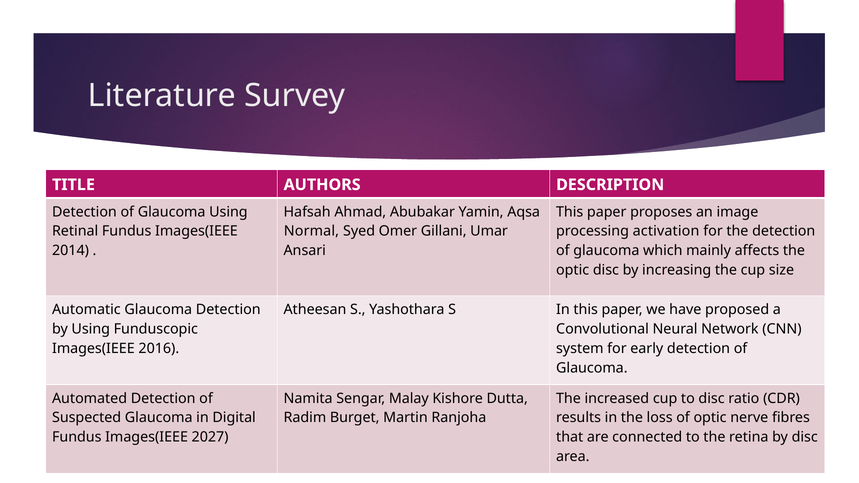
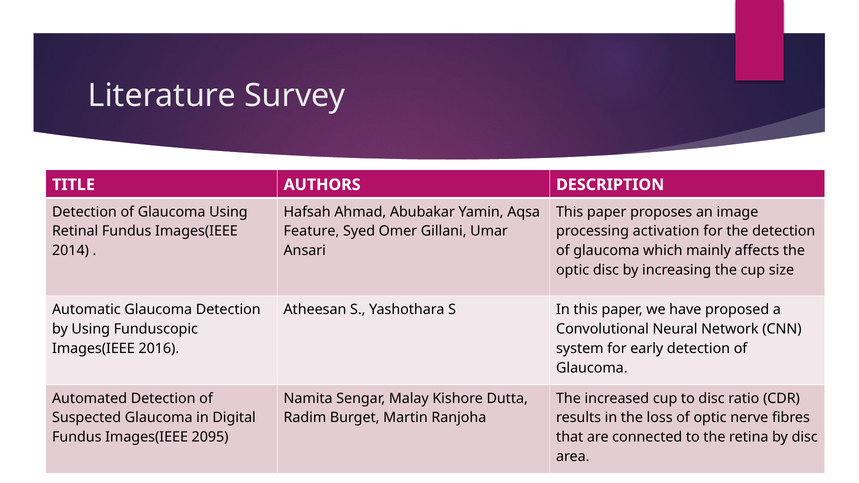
Normal: Normal -> Feature
2027: 2027 -> 2095
